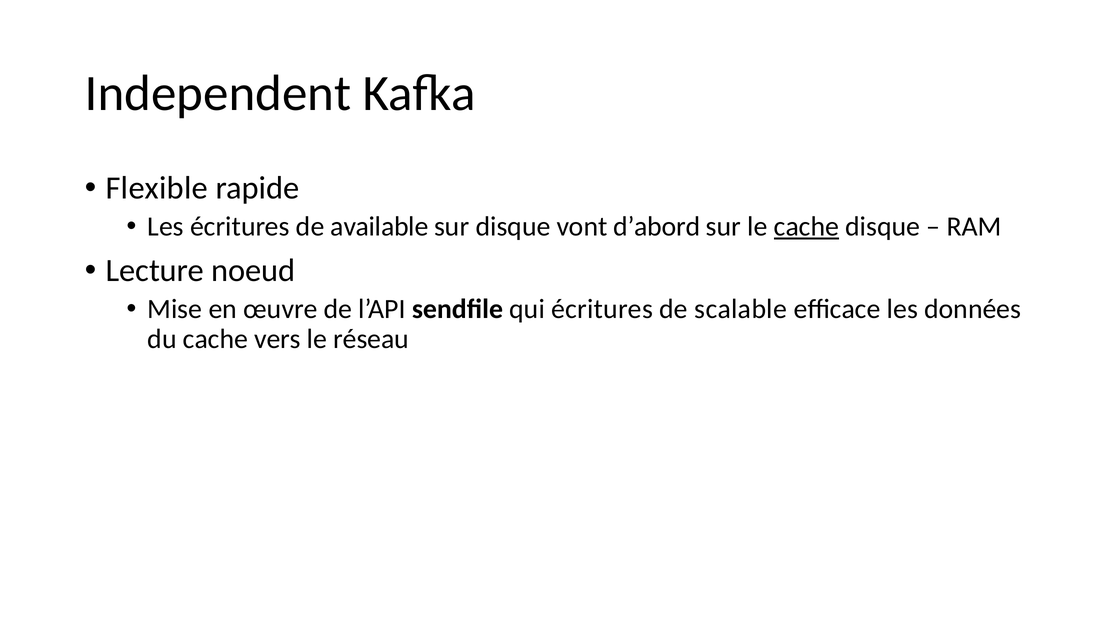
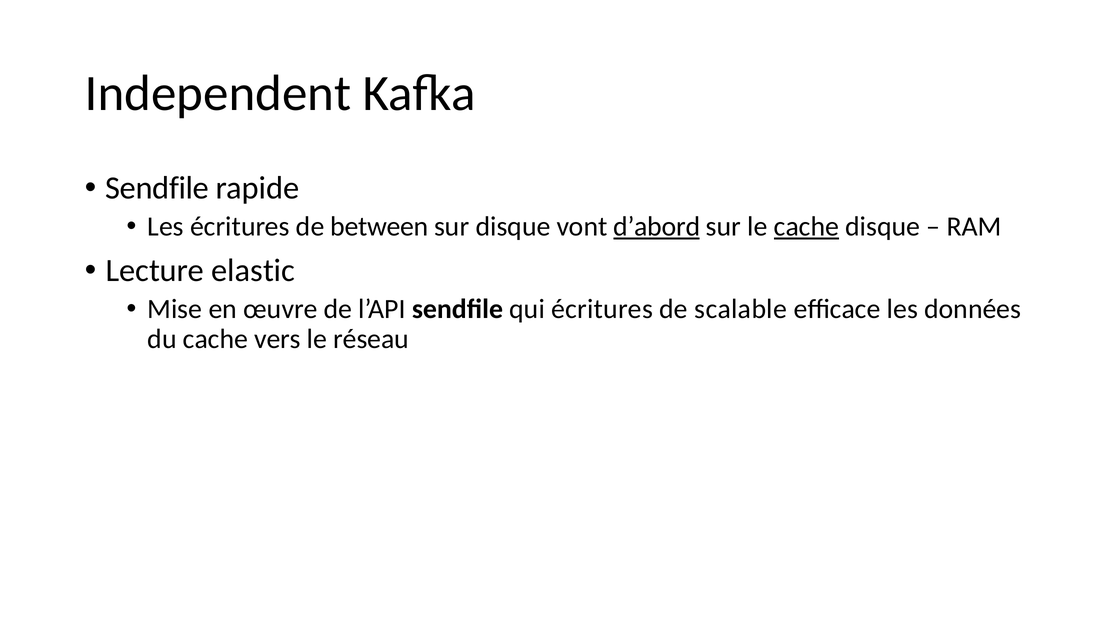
Flexible at (157, 188): Flexible -> Sendfile
available: available -> between
d’abord underline: none -> present
noeud: noeud -> elastic
